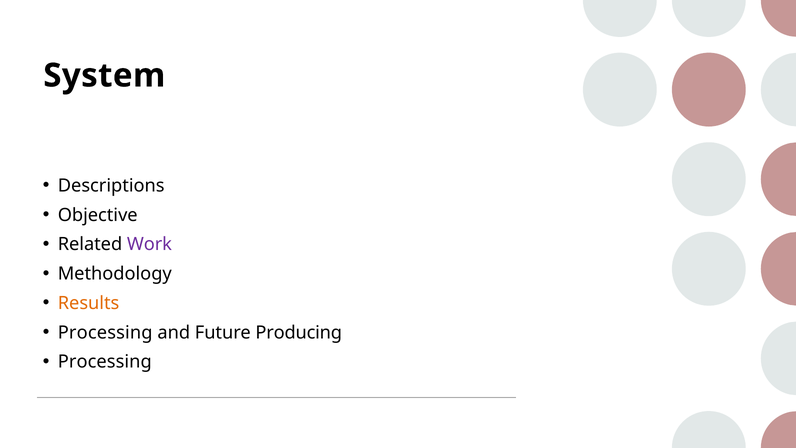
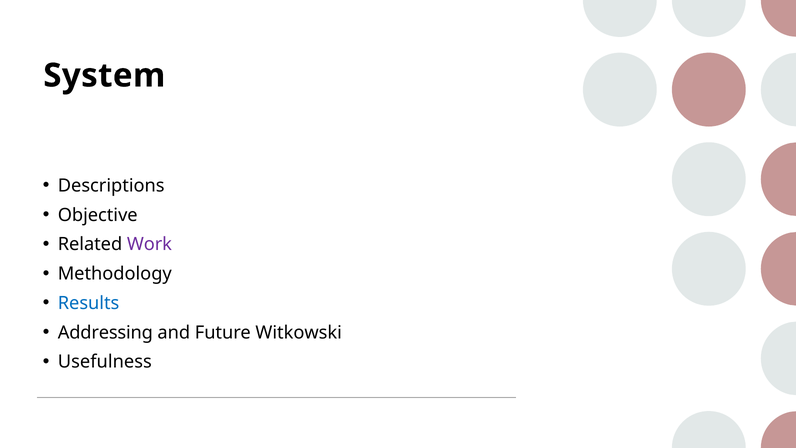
Results colour: orange -> blue
Processing at (105, 332): Processing -> Addressing
Producing: Producing -> Witkowski
Processing at (105, 362): Processing -> Usefulness
